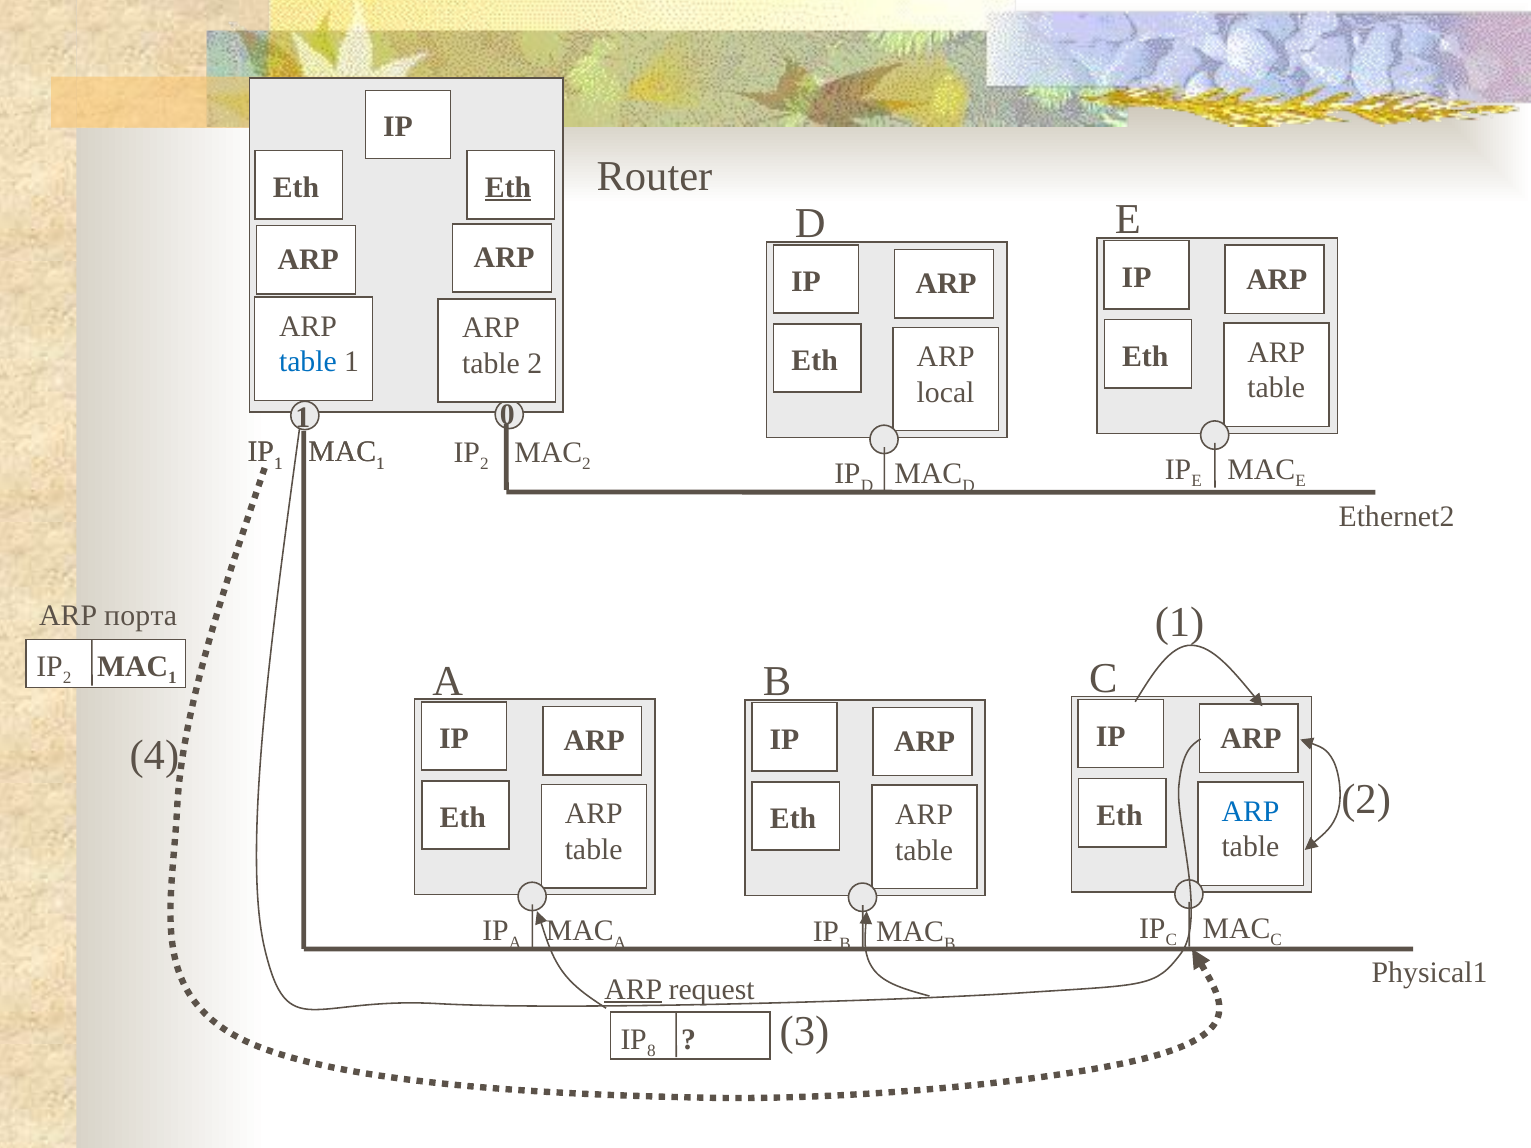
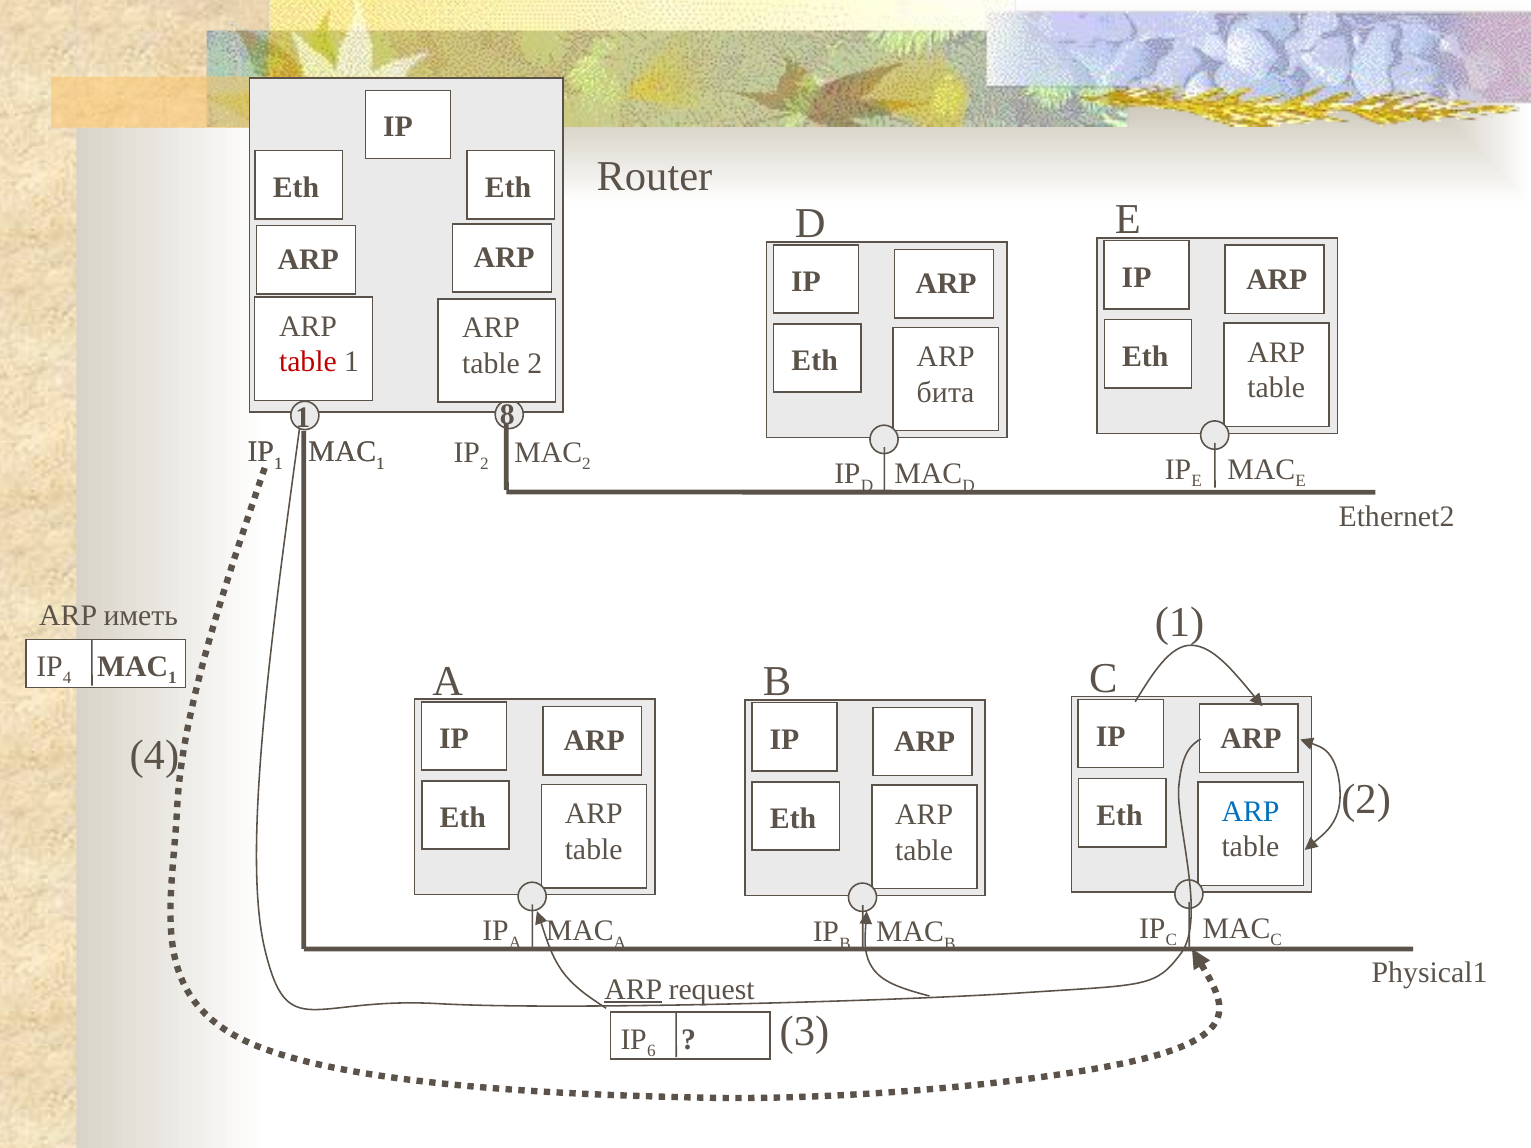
Eth at (508, 188) underline: present -> none
table at (308, 362) colour: blue -> red
local: local -> бита
0: 0 -> 8
порта: порта -> иметь
2 at (67, 678): 2 -> 4
8: 8 -> 6
